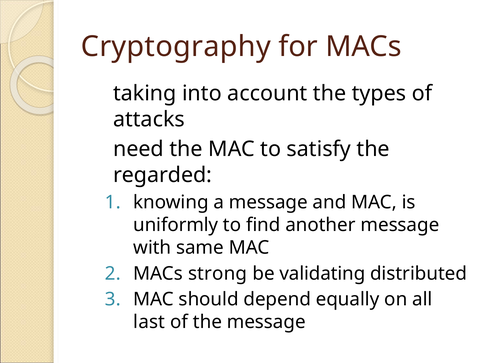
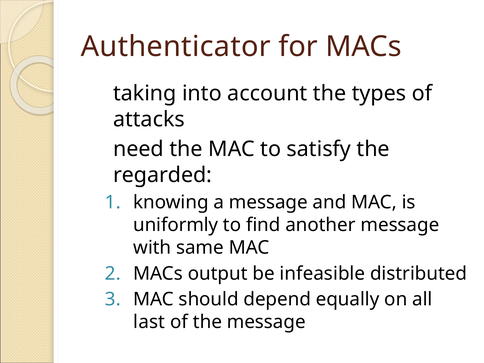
Cryptography: Cryptography -> Authenticator
strong: strong -> output
validating: validating -> infeasible
